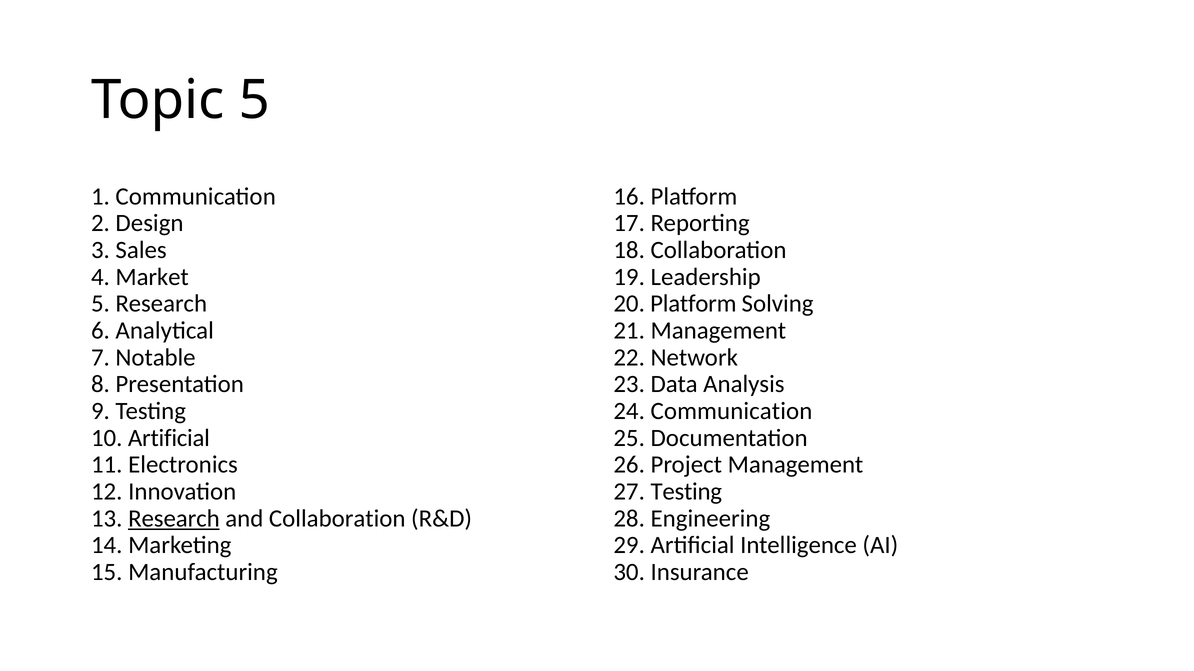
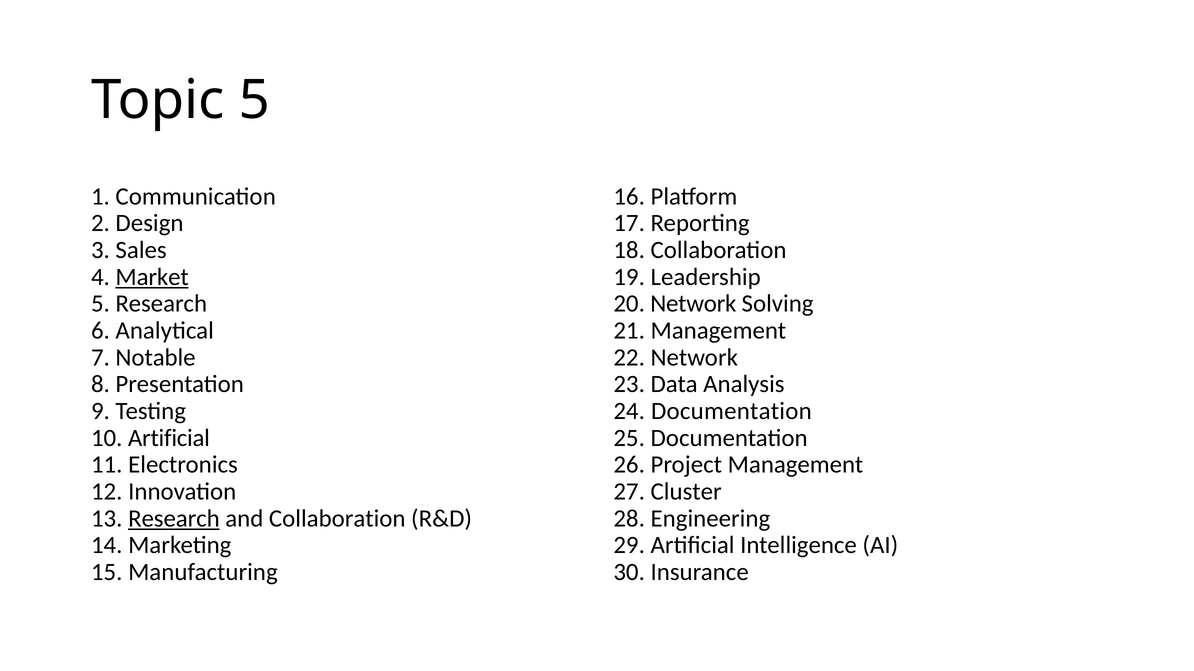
Market underline: none -> present
20 Platform: Platform -> Network
24 Communication: Communication -> Documentation
27 Testing: Testing -> Cluster
